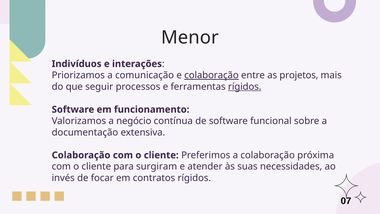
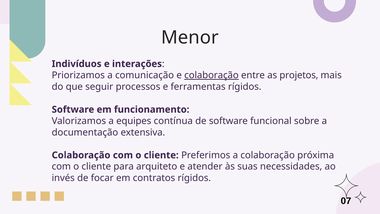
rígidos at (245, 87) underline: present -> none
negócio: negócio -> equipes
surgiram: surgiram -> arquiteto
